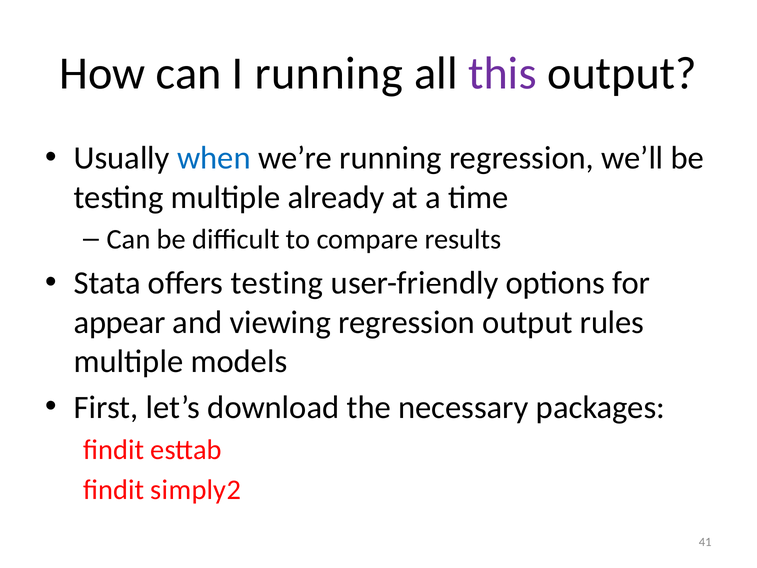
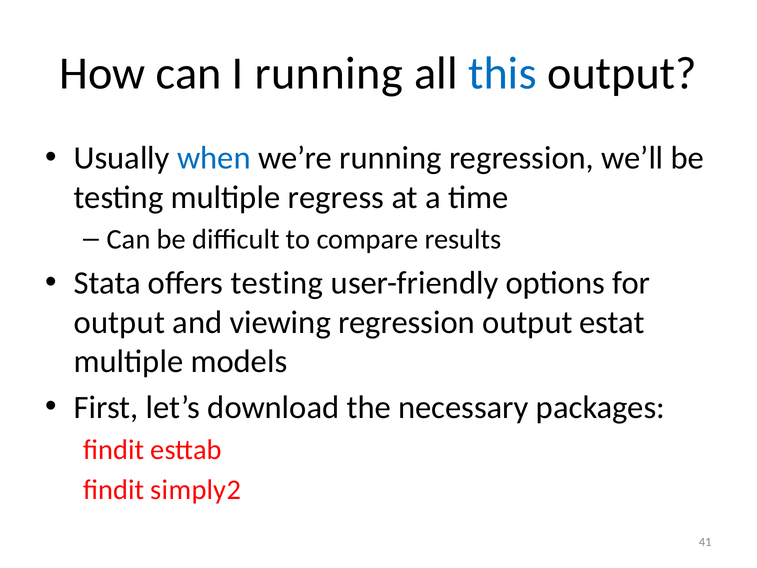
this colour: purple -> blue
already: already -> regress
appear at (120, 322): appear -> output
rules: rules -> estat
